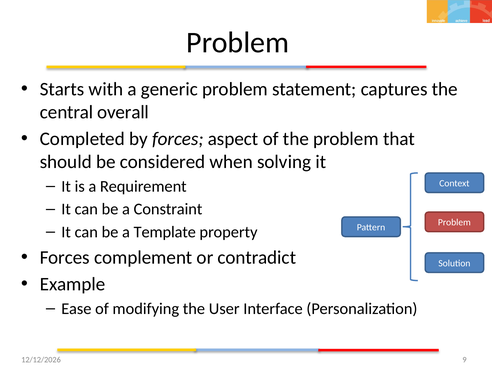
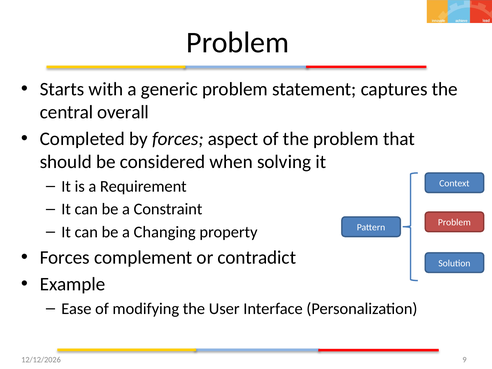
Template: Template -> Changing
